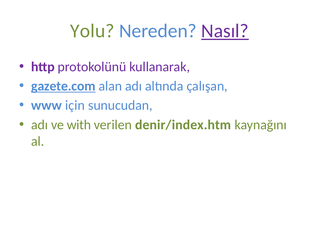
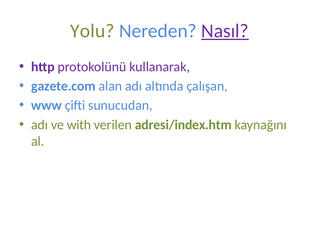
gazete.com underline: present -> none
için: için -> çifti
denir/index.htm: denir/index.htm -> adresi/index.htm
